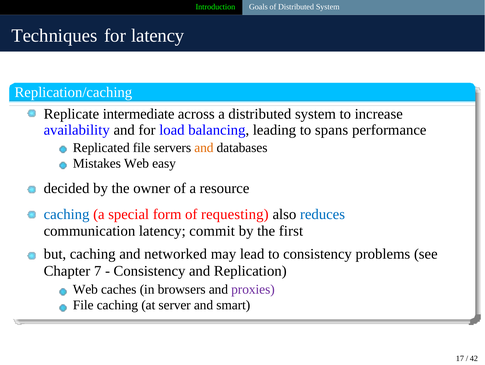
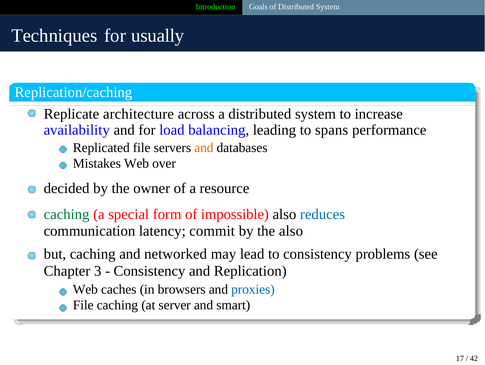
for latency: latency -> usually
intermediate: intermediate -> architecture
easy: easy -> over
caching at (67, 214) colour: blue -> green
requesting: requesting -> impossible
the first: first -> also
7: 7 -> 3
proxies colour: purple -> blue
